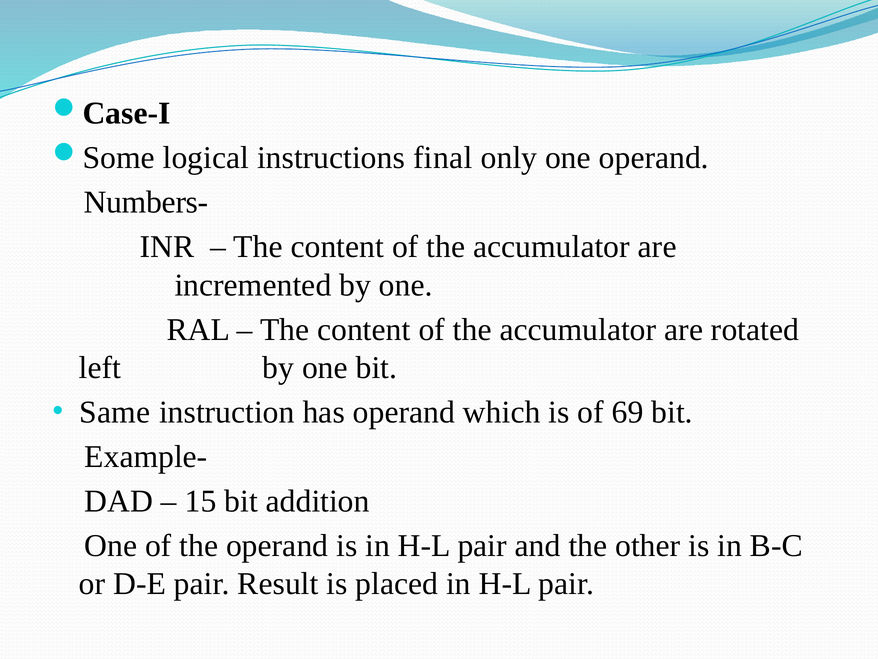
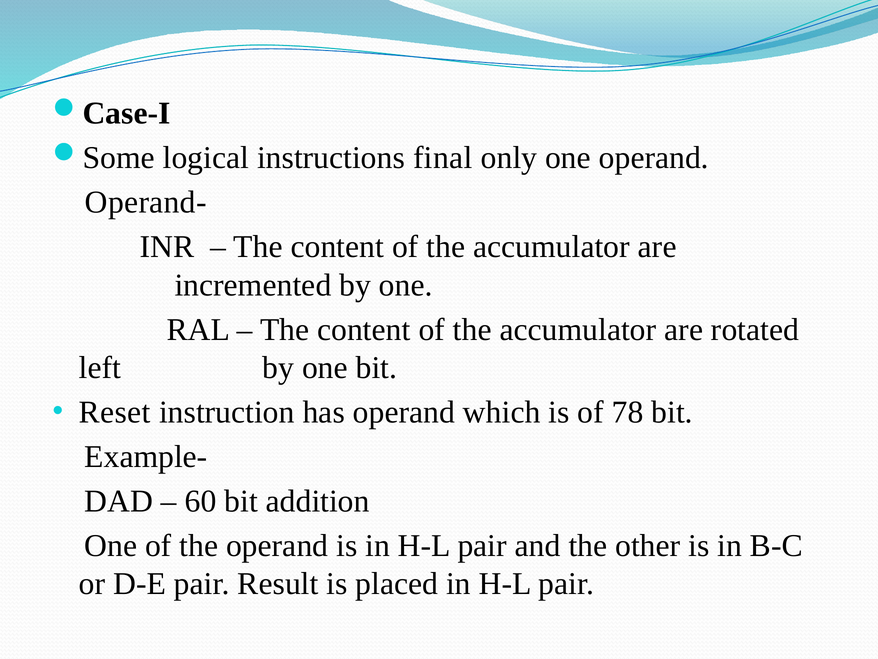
Numbers-: Numbers- -> Operand-
Same: Same -> Reset
69: 69 -> 78
15: 15 -> 60
